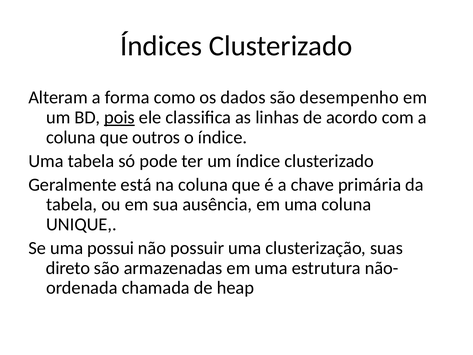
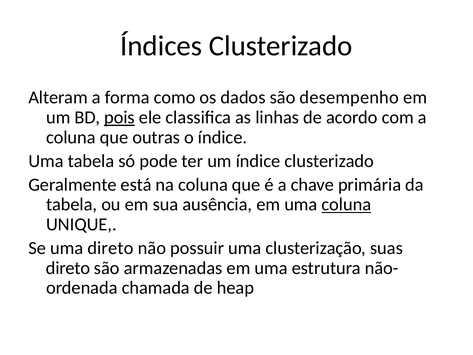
outros: outros -> outras
coluna at (346, 204) underline: none -> present
uma possui: possui -> direto
